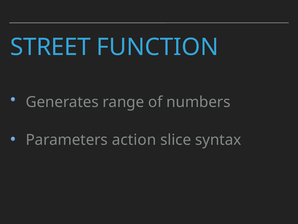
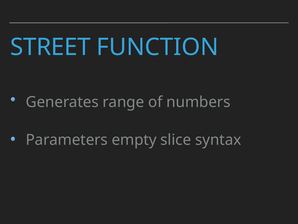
action: action -> empty
